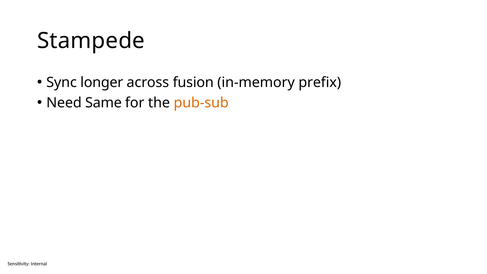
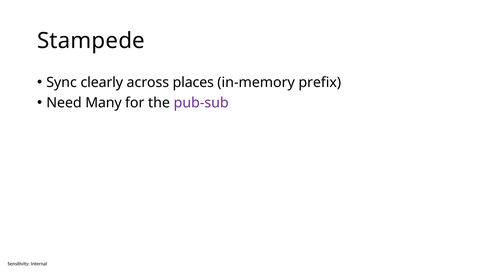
longer: longer -> clearly
fusion: fusion -> places
Same: Same -> Many
pub-sub colour: orange -> purple
